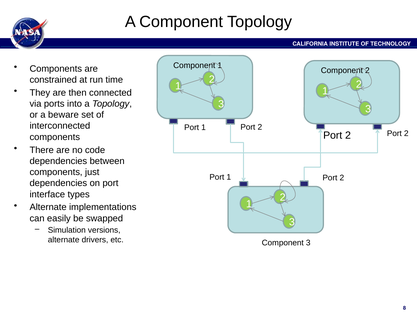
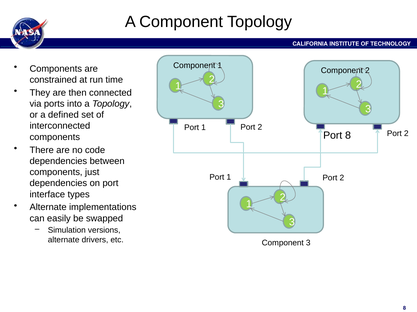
beware: beware -> defined
2 at (348, 136): 2 -> 8
